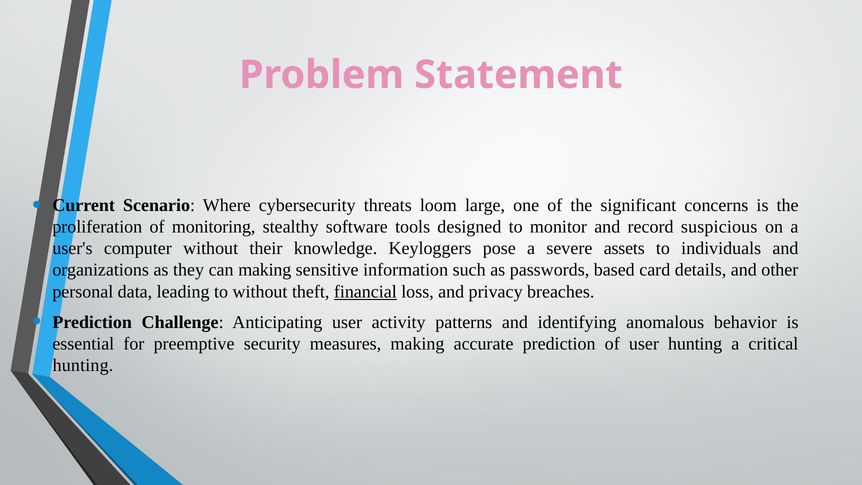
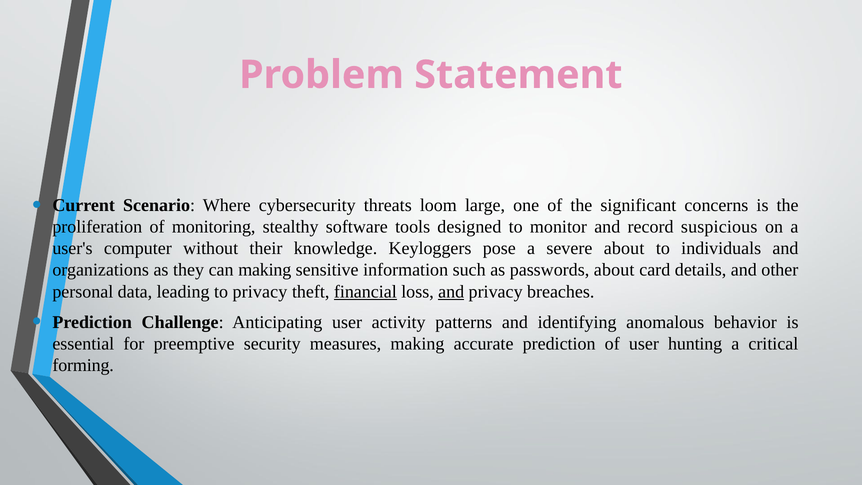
severe assets: assets -> about
passwords based: based -> about
to without: without -> privacy
and at (451, 292) underline: none -> present
hunting at (83, 365): hunting -> forming
